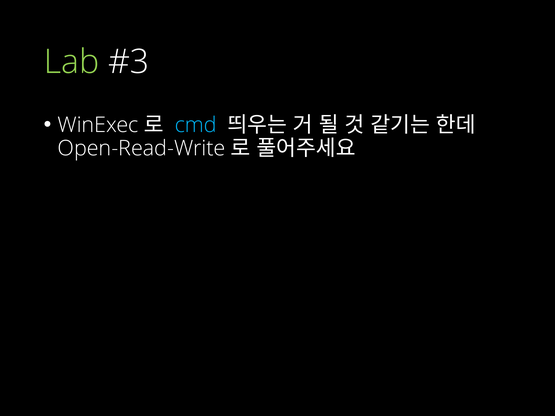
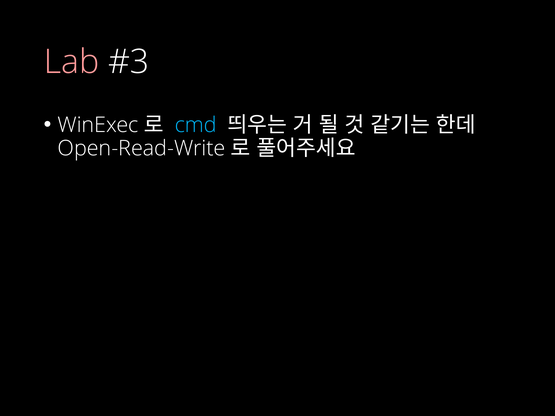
Lab colour: light green -> pink
